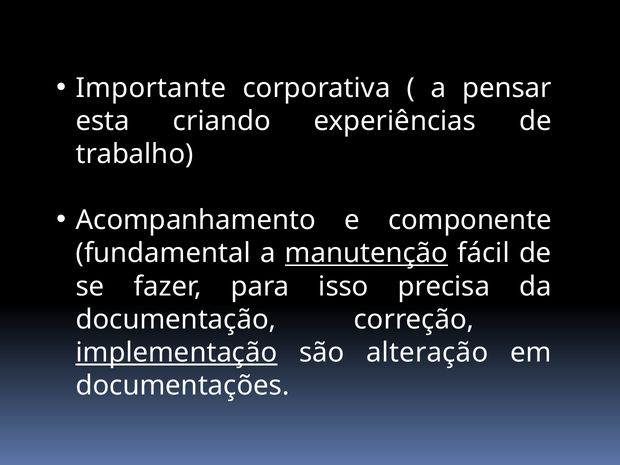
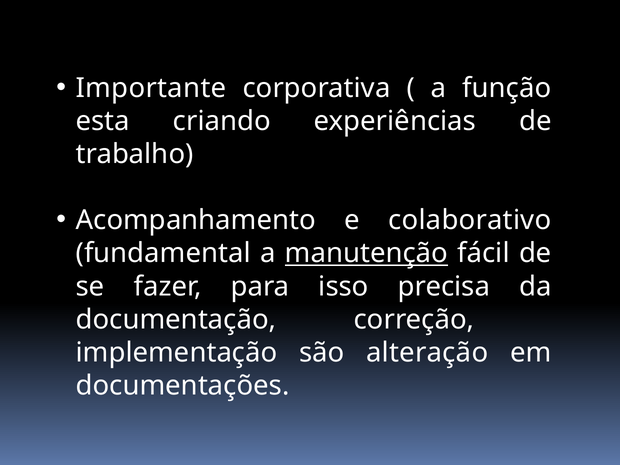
pensar: pensar -> função
componente: componente -> colaborativo
implementação underline: present -> none
